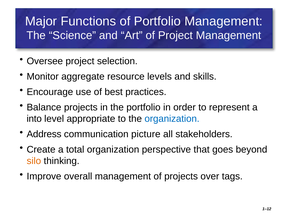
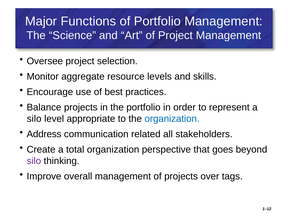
into at (34, 119): into -> silo
picture: picture -> related
silo at (34, 161) colour: orange -> purple
